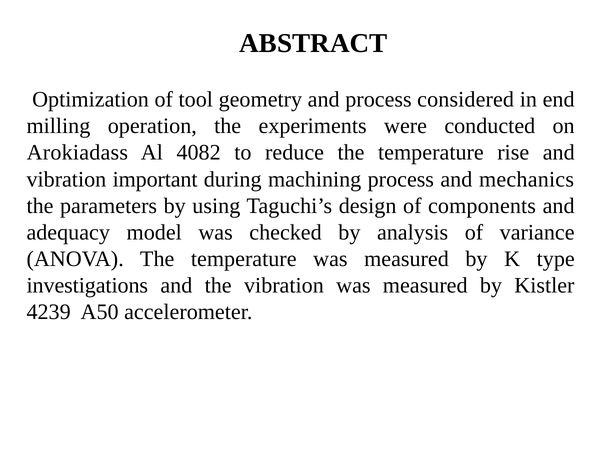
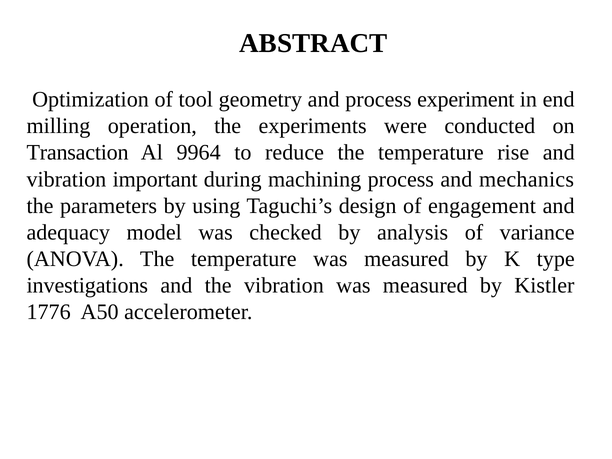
considered: considered -> experiment
Arokiadass: Arokiadass -> Transaction
4082: 4082 -> 9964
components: components -> engagement
4239: 4239 -> 1776
